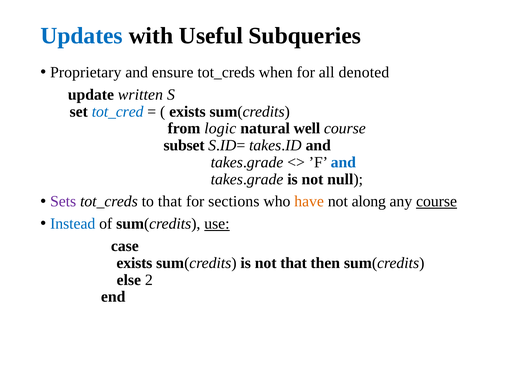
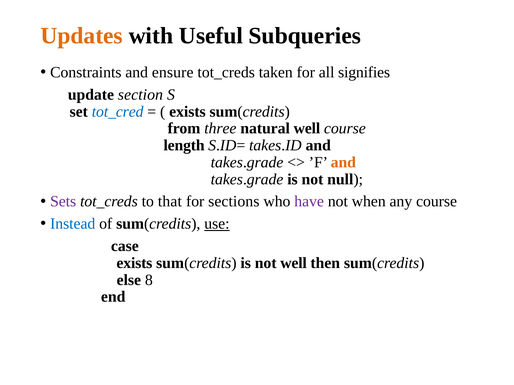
Updates colour: blue -> orange
Proprietary: Proprietary -> Constraints
when: when -> taken
denoted: denoted -> signifies
written: written -> section
logic: logic -> three
subset: subset -> length
and at (343, 162) colour: blue -> orange
have colour: orange -> purple
along: along -> when
course at (437, 202) underline: present -> none
not that: that -> well
2: 2 -> 8
